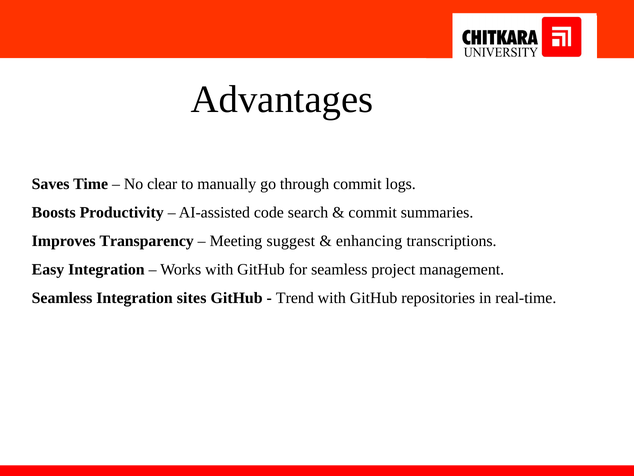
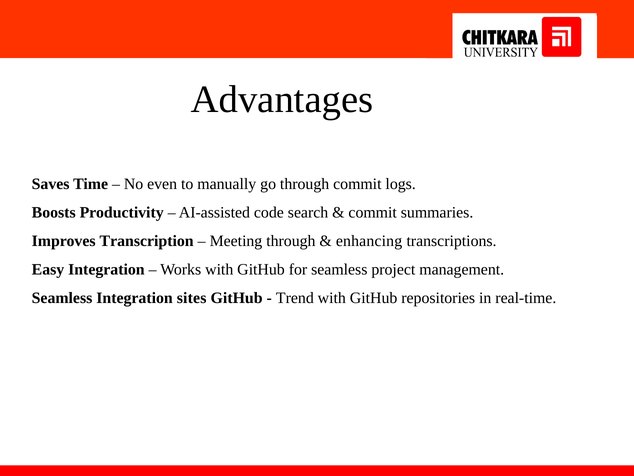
clear: clear -> even
Transparency: Transparency -> Transcription
Meeting suggest: suggest -> through
